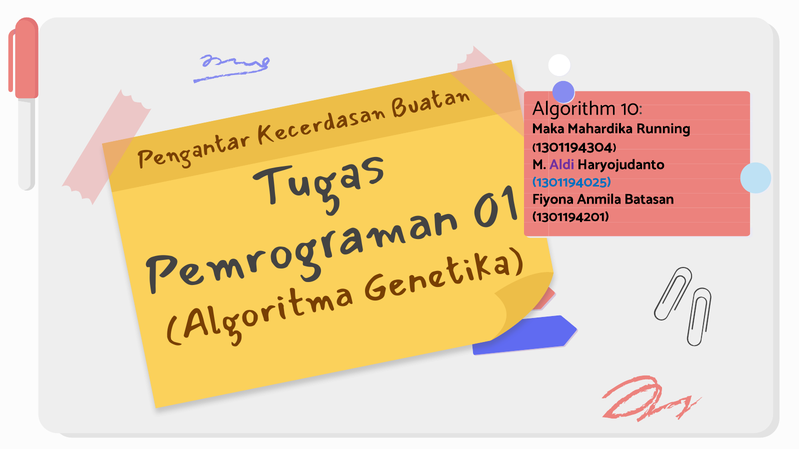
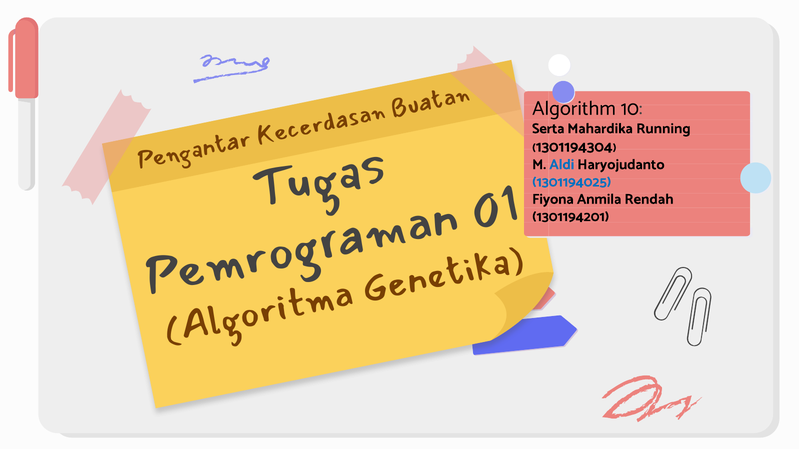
Maka: Maka -> Serta
Aldi colour: purple -> blue
Batasan: Batasan -> Rendah
